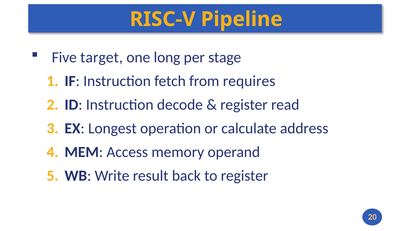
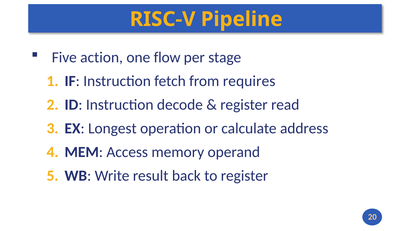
target: target -> action
long: long -> flow
